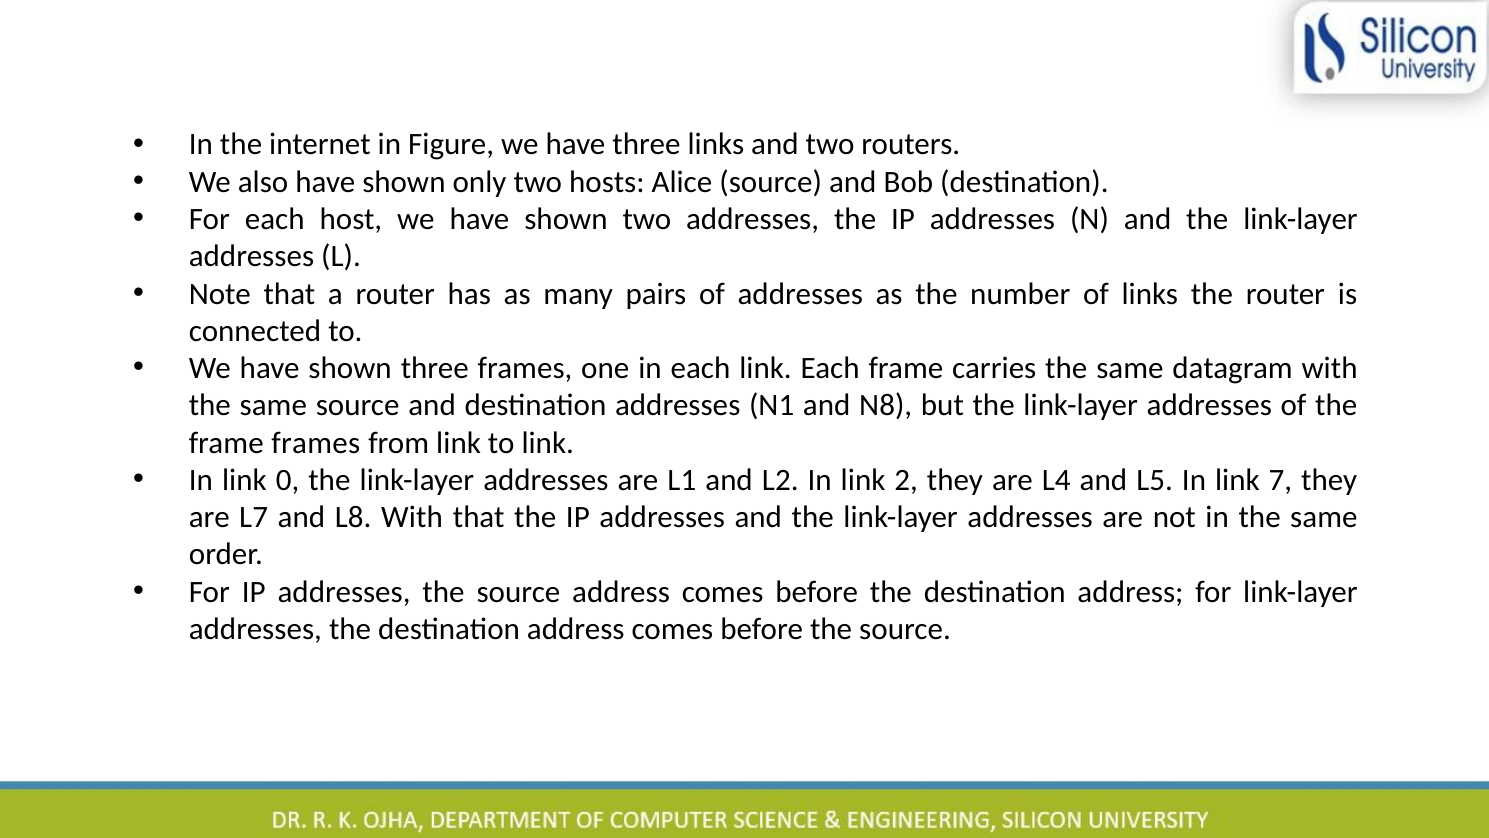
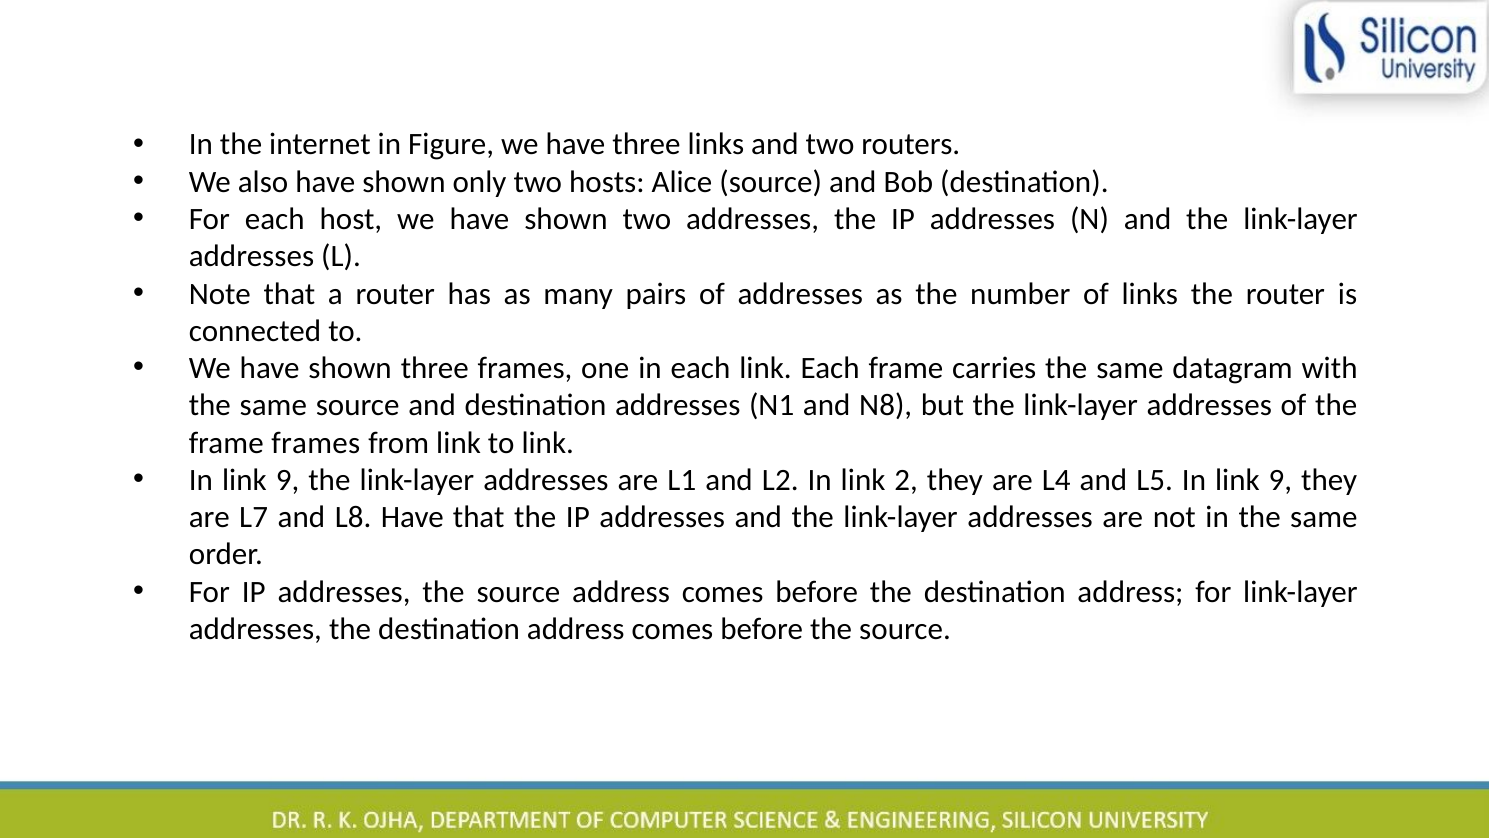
0 at (288, 480): 0 -> 9
L5 In link 7: 7 -> 9
L8 With: With -> Have
